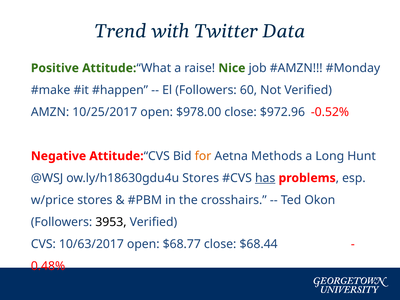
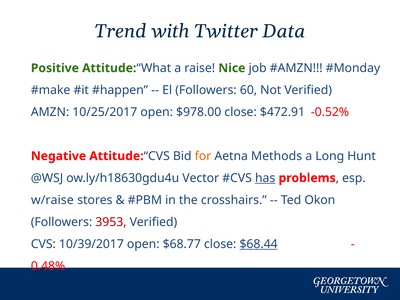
$972.96: $972.96 -> $472.91
ow.ly/h18630gdu4u Stores: Stores -> Vector
w/price: w/price -> w/raise
3953 colour: black -> red
10/63/2017: 10/63/2017 -> 10/39/2017
$68.44 underline: none -> present
